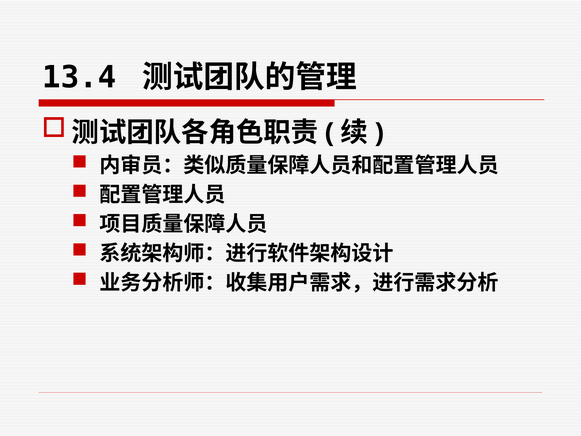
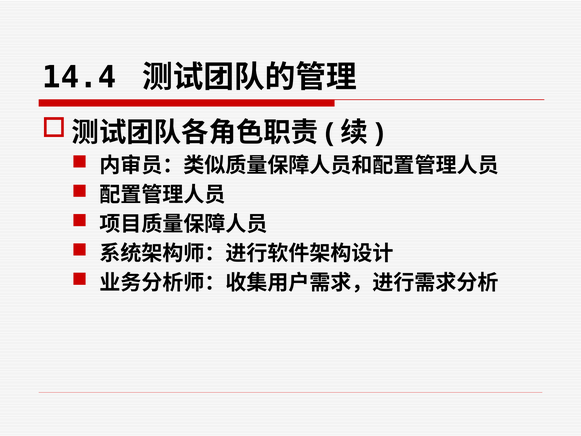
13.4: 13.4 -> 14.4
